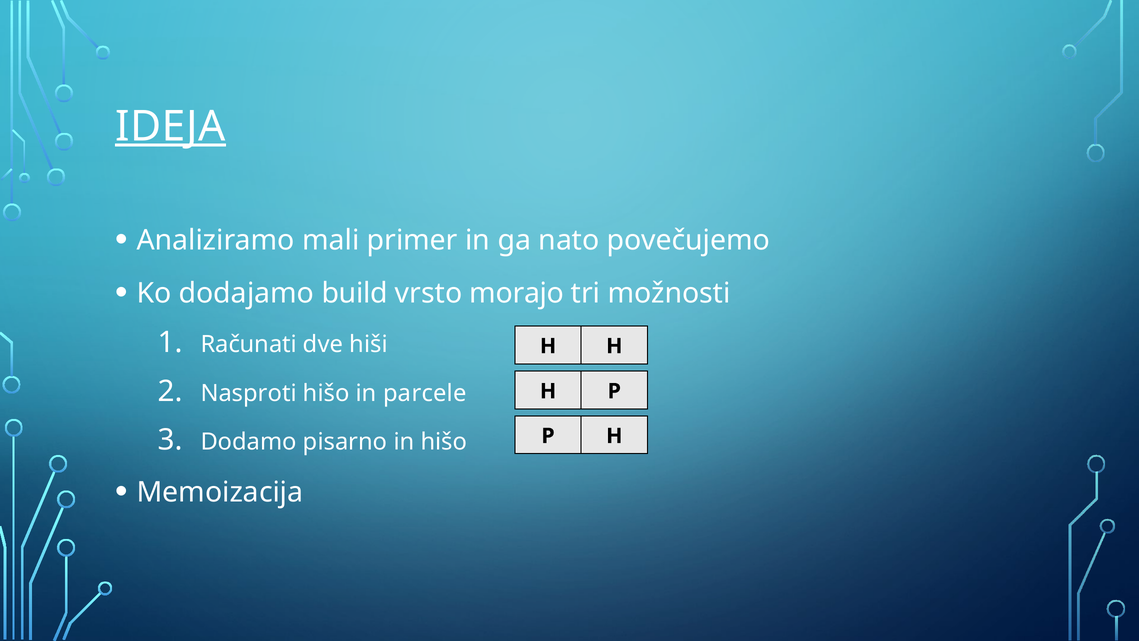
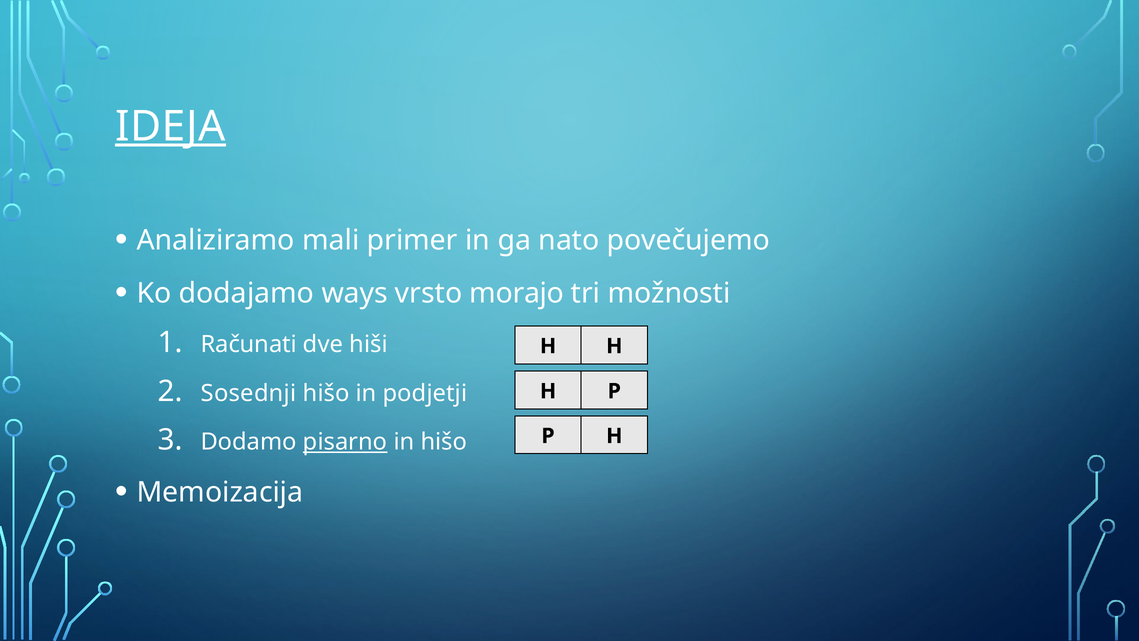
build: build -> ways
Nasproti: Nasproti -> Sosednji
parcele: parcele -> podjetji
pisarno underline: none -> present
